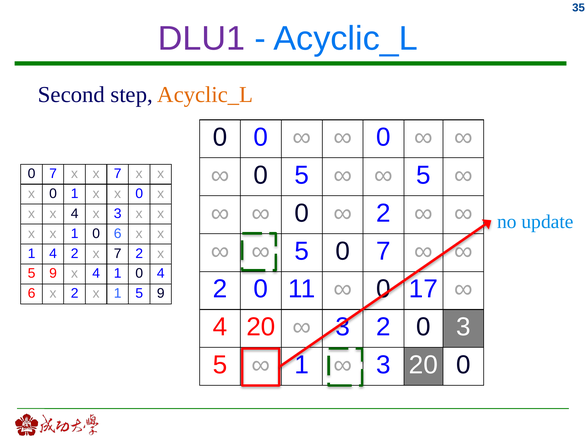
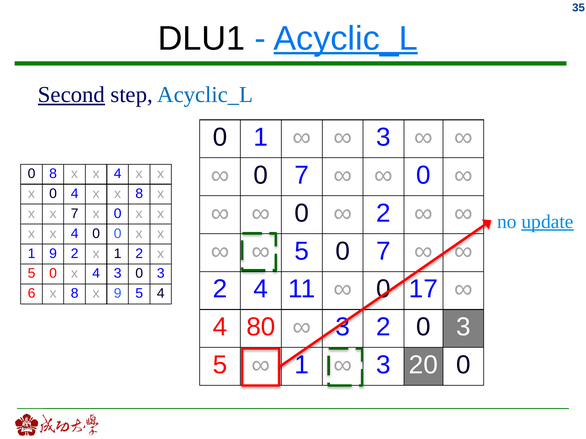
DLU1 colour: purple -> black
Acyclic_L at (346, 39) underline: none -> present
Second underline: none -> present
Acyclic_L at (205, 95) colour: orange -> blue
0 0: 0 -> 1
0 at (383, 137): 0 -> 3
5 at (302, 175): 5 -> 7
5 at (423, 175): 5 -> 0
7 at (53, 174): 7 -> 8
7 at (118, 174): 7 -> 4
0 1: 1 -> 4
0 at (139, 194): 0 -> 8
x x 4: 4 -> 7
3 at (118, 214): 3 -> 0
update underline: none -> present
1 at (75, 234): 1 -> 4
0 6: 6 -> 0
1 4: 4 -> 9
2 x 7: 7 -> 1
9 at (53, 274): 9 -> 0
4 1: 1 -> 3
4 at (161, 274): 4 -> 3
0 at (261, 289): 0 -> 4
6 x 2: 2 -> 8
1 at (118, 294): 1 -> 9
9 at (161, 294): 9 -> 4
4 20: 20 -> 80
